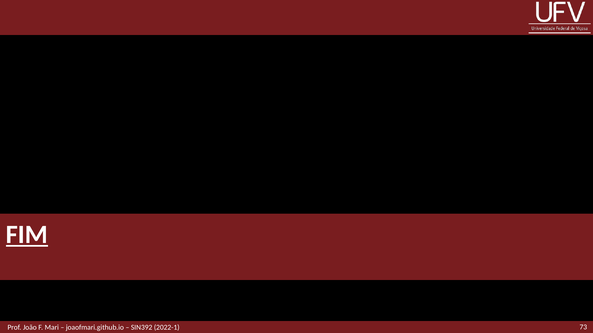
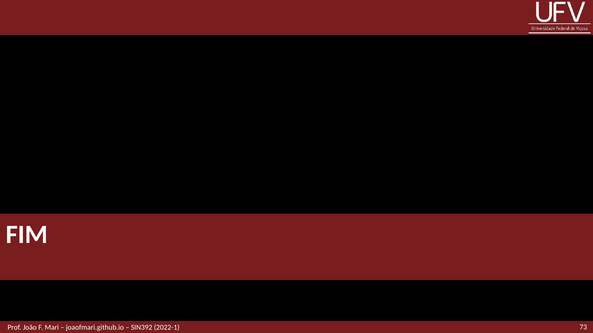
FIM underline: present -> none
